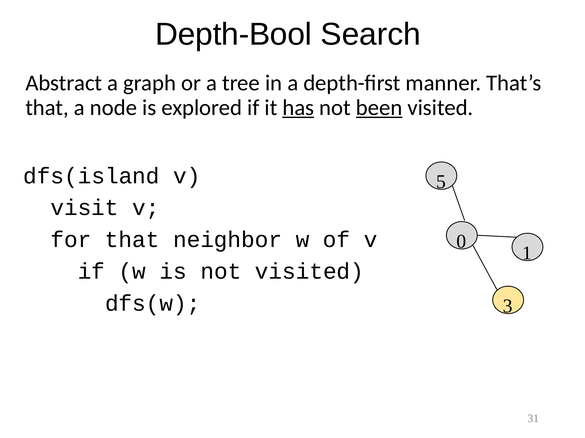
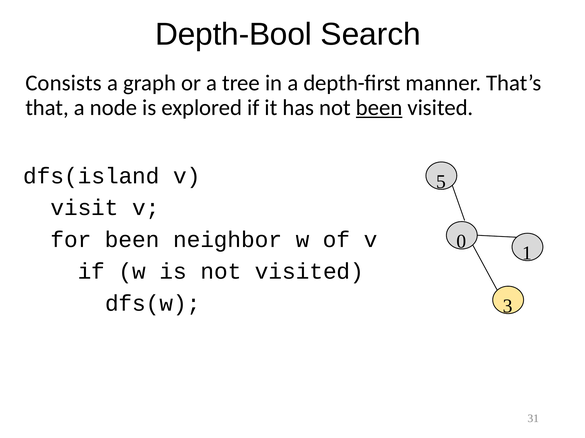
Abstract: Abstract -> Consists
has underline: present -> none
for that: that -> been
